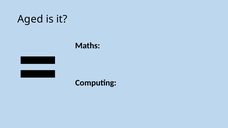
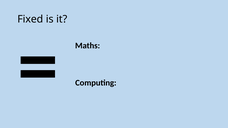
Aged: Aged -> Fixed
